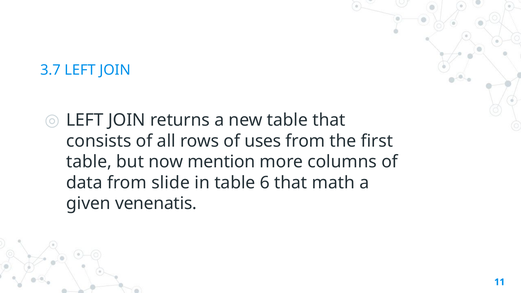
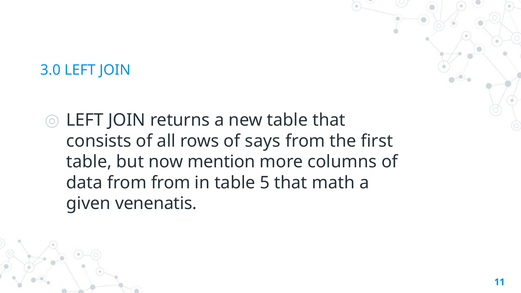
3.7: 3.7 -> 3.0
uses: uses -> says
from slide: slide -> from
6: 6 -> 5
